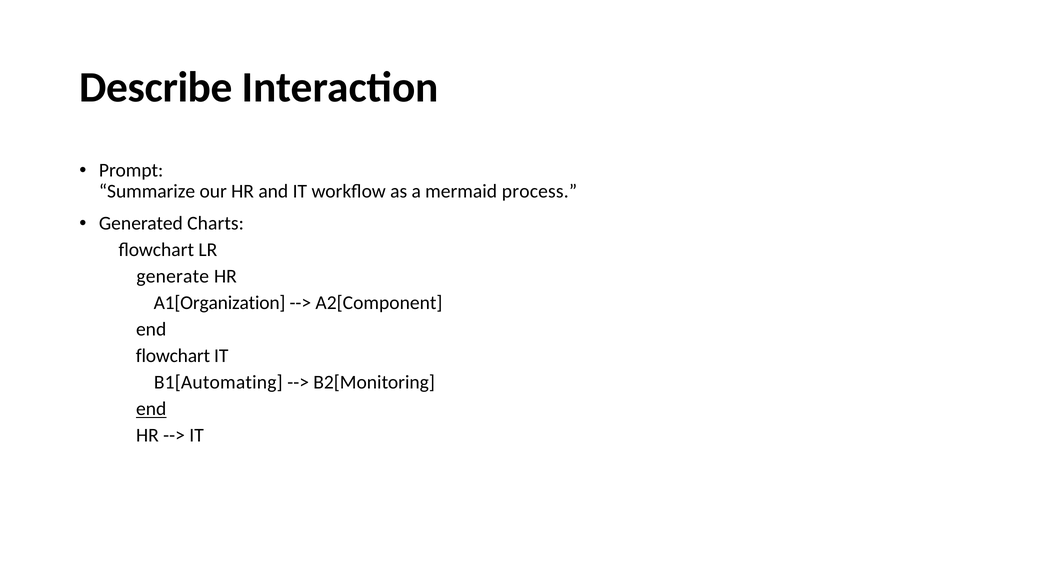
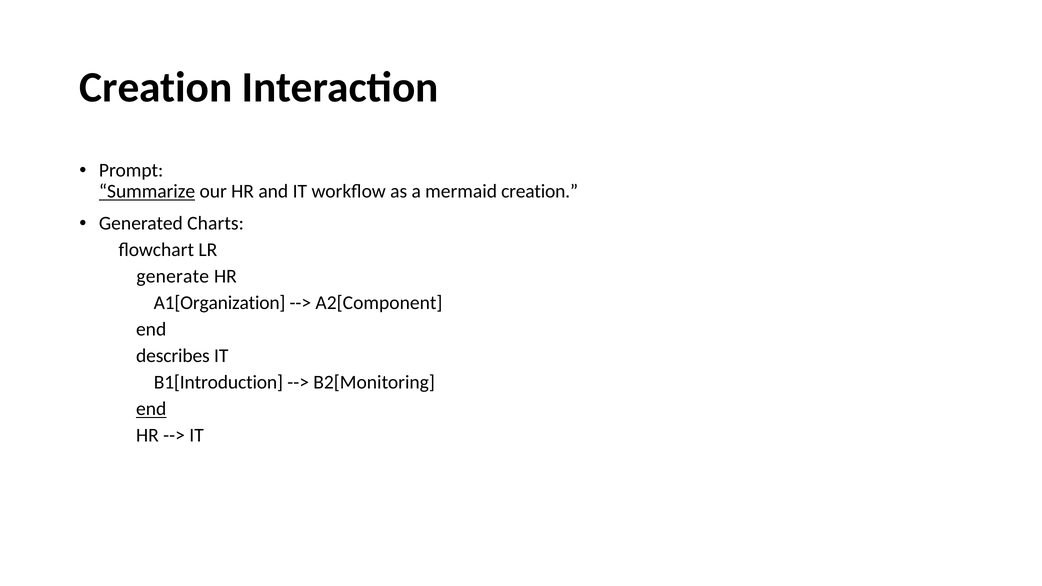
Describe at (156, 88): Describe -> Creation
Summarize underline: none -> present
mermaid process: process -> creation
flowchart at (173, 356): flowchart -> describes
B1[Automating: B1[Automating -> B1[Introduction
